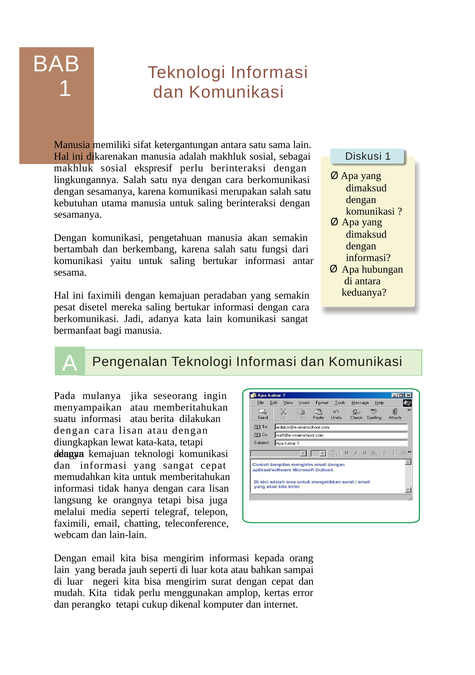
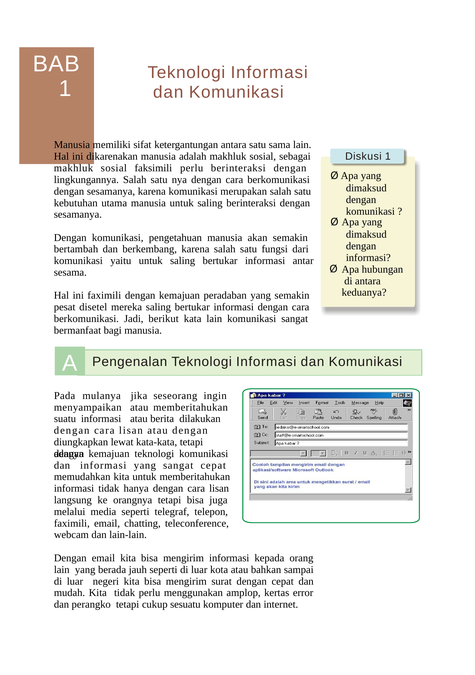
ekspresif: ekspresif -> faksimili
Jadi adanya: adanya -> berikut
dikenal: dikenal -> sesuatu
